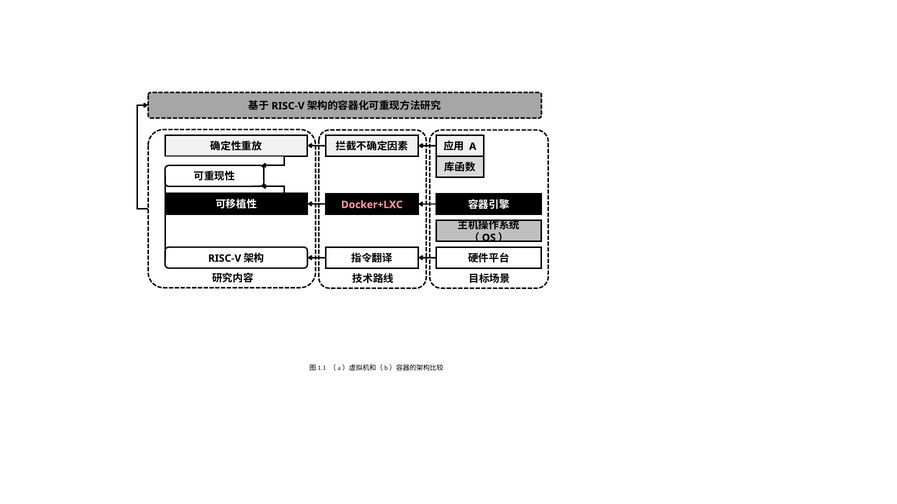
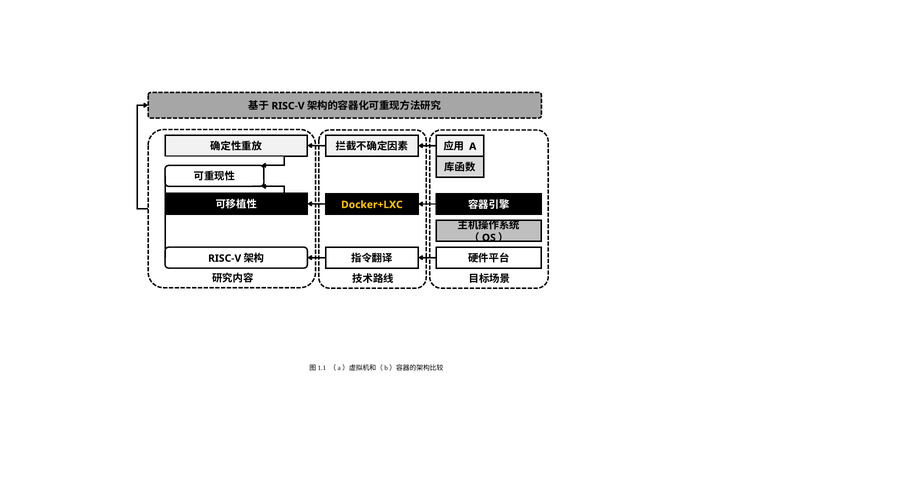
Docker+LXC colour: pink -> yellow
